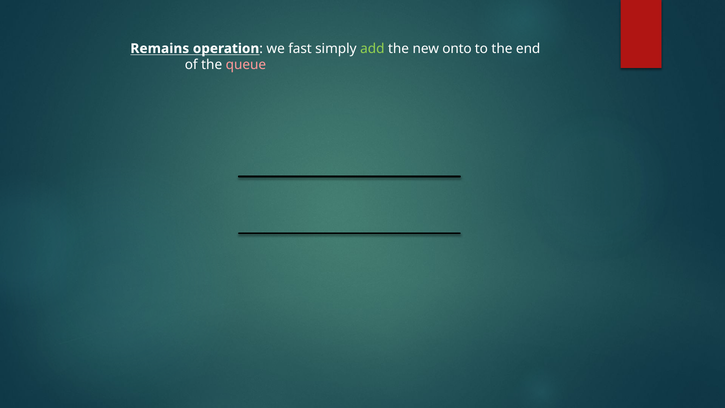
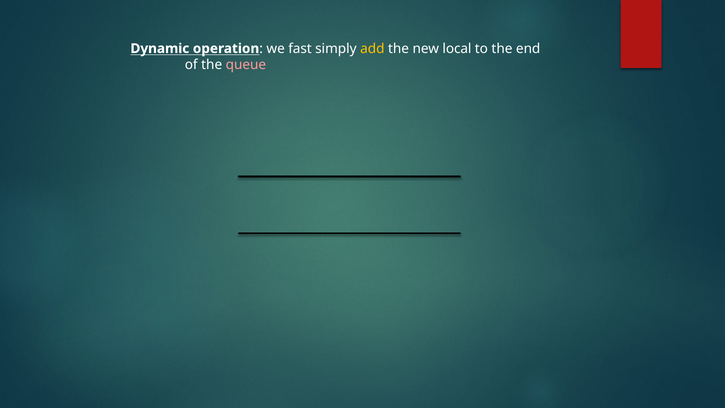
Remains: Remains -> Dynamic
add colour: light green -> yellow
onto: onto -> local
